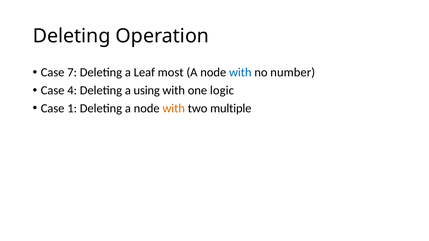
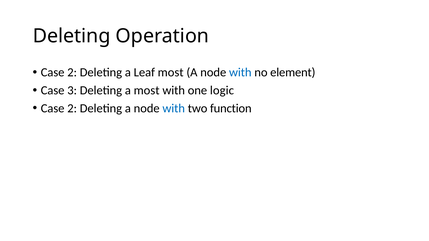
7 at (72, 73): 7 -> 2
number: number -> element
4: 4 -> 3
a using: using -> most
1 at (72, 109): 1 -> 2
with at (174, 109) colour: orange -> blue
multiple: multiple -> function
